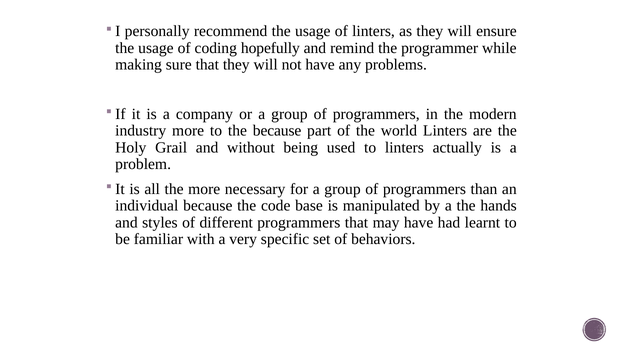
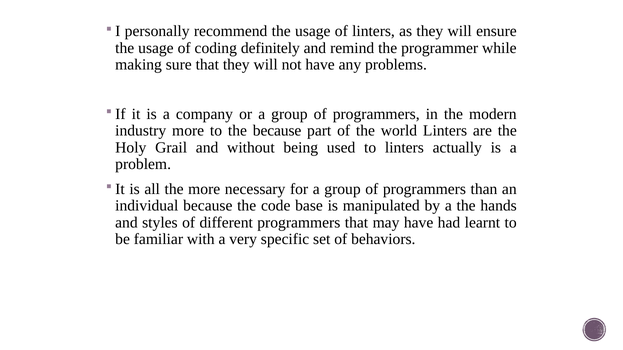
hopefully: hopefully -> definitely
